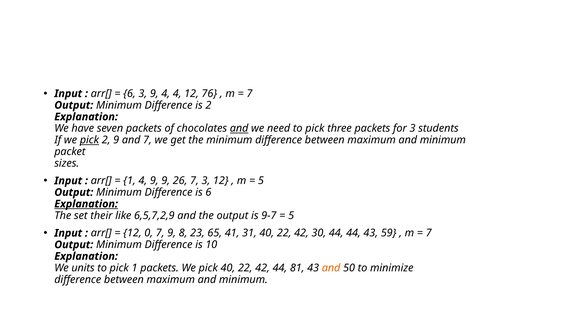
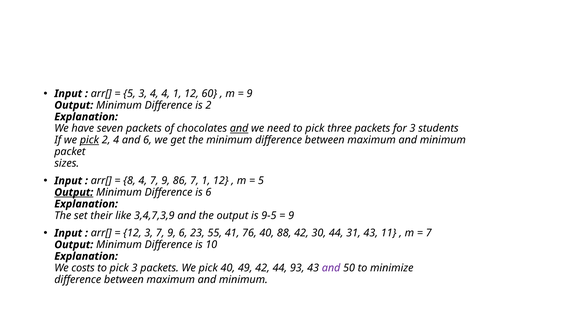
6 at (130, 94): 6 -> 5
3 9: 9 -> 4
4 4: 4 -> 1
76: 76 -> 60
7 at (249, 94): 7 -> 9
2 9: 9 -> 4
and 7: 7 -> 6
1 at (130, 181): 1 -> 8
4 9: 9 -> 7
26: 26 -> 86
7 3: 3 -> 1
Output at (74, 192) underline: none -> present
Explanation at (86, 204) underline: present -> none
6,5,7,2,9: 6,5,7,2,9 -> 3,4,7,3,9
9-7: 9-7 -> 9-5
5 at (291, 215): 5 -> 9
12 0: 0 -> 3
9 8: 8 -> 6
65: 65 -> 55
31: 31 -> 76
22 at (284, 233): 22 -> 88
44 44: 44 -> 31
59: 59 -> 11
units: units -> costs
pick 1: 1 -> 3
pick 40 22: 22 -> 49
81: 81 -> 93
and at (331, 268) colour: orange -> purple
